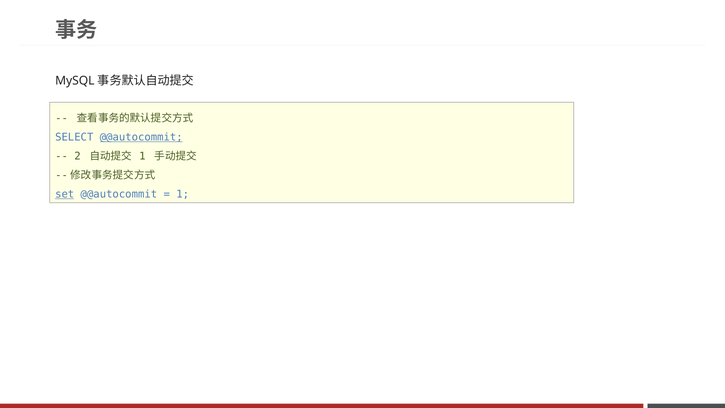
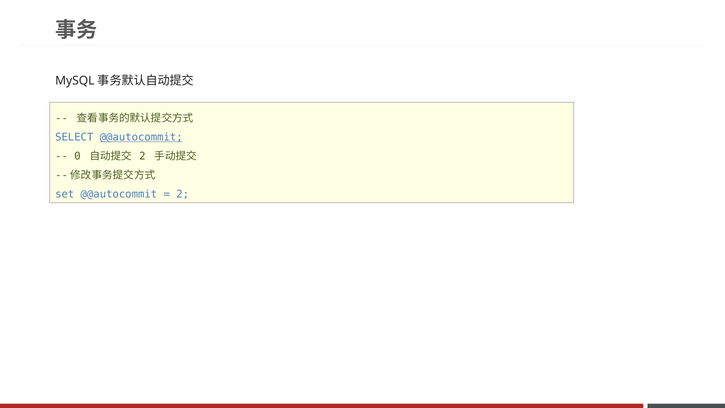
2: 2 -> 0
1 at (142, 156): 1 -> 2
set underline: present -> none
1 at (183, 194): 1 -> 2
